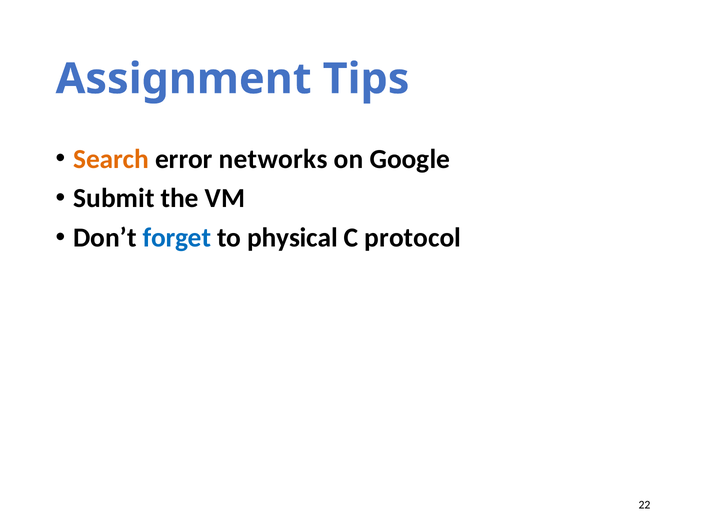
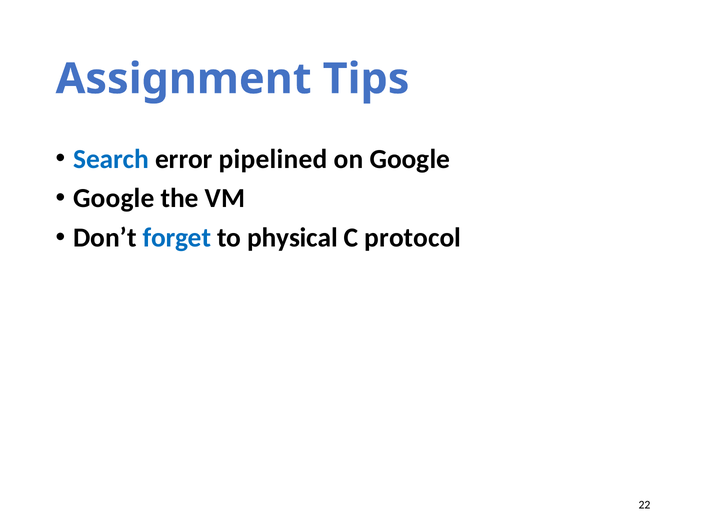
Search colour: orange -> blue
networks: networks -> pipelined
Submit at (114, 199): Submit -> Google
